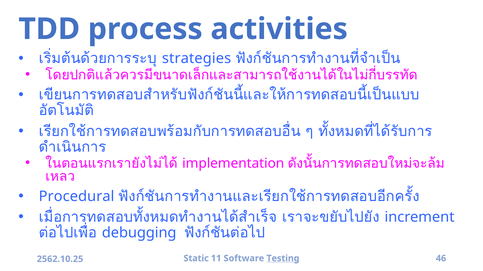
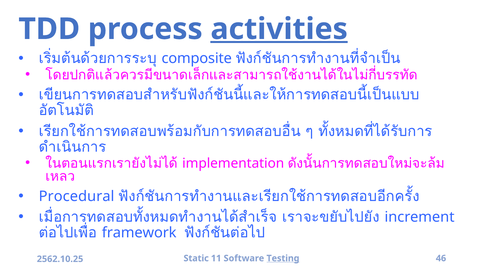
activities underline: none -> present
strategies: strategies -> composite
debugging: debugging -> framework
